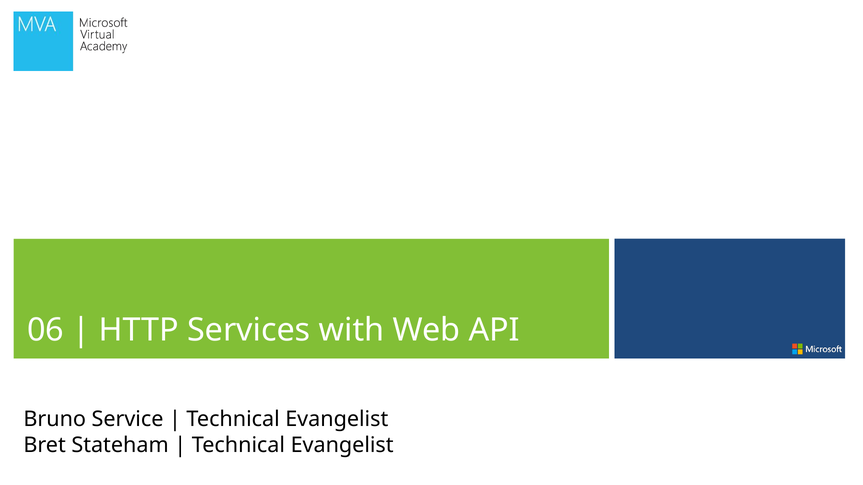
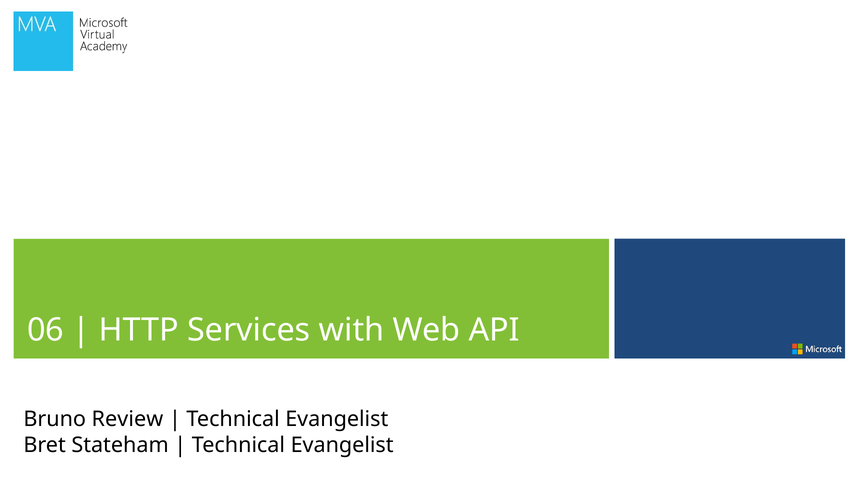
Service: Service -> Review
